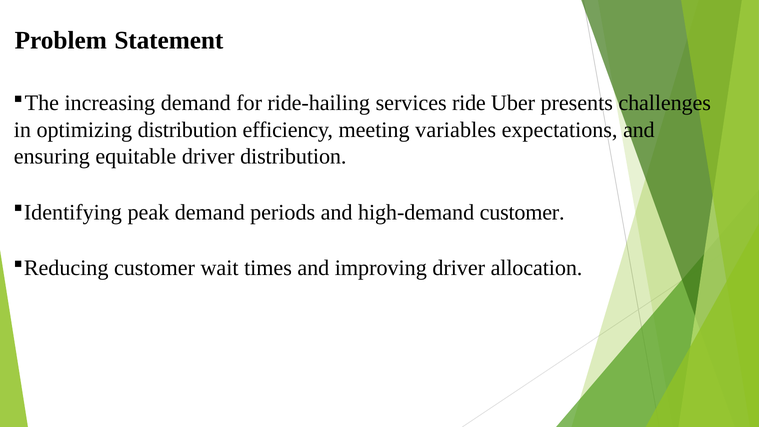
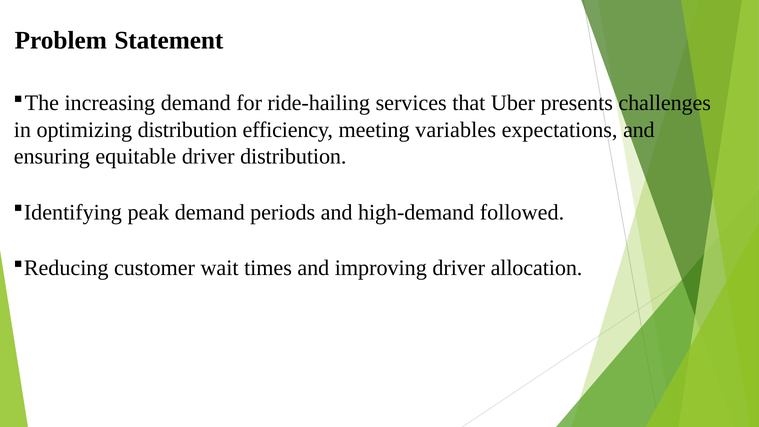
ride: ride -> that
high-demand customer: customer -> followed
